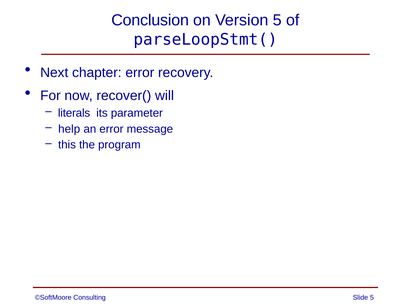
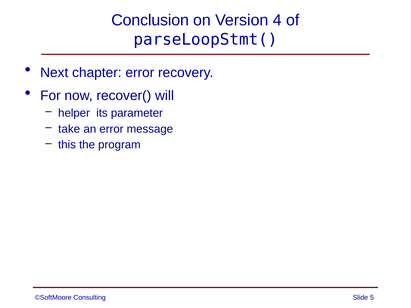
Version 5: 5 -> 4
literals: literals -> helper
help: help -> take
